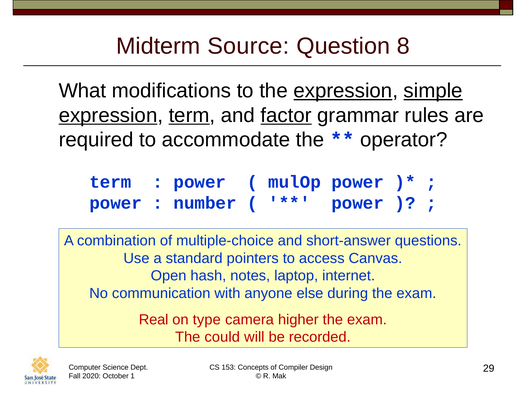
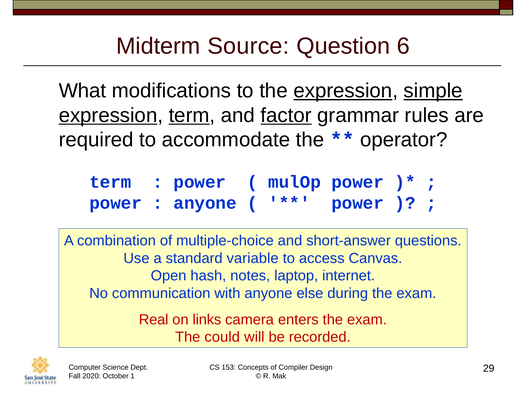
8: 8 -> 6
number at (205, 203): number -> anyone
pointers: pointers -> variable
type: type -> links
higher: higher -> enters
